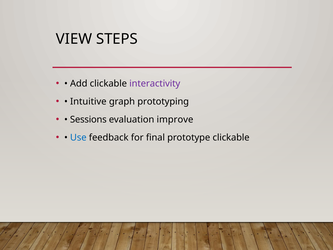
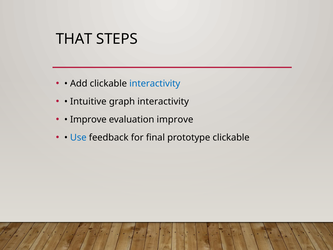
VIEW: VIEW -> THAT
interactivity at (155, 83) colour: purple -> blue
graph prototyping: prototyping -> interactivity
Sessions at (88, 119): Sessions -> Improve
